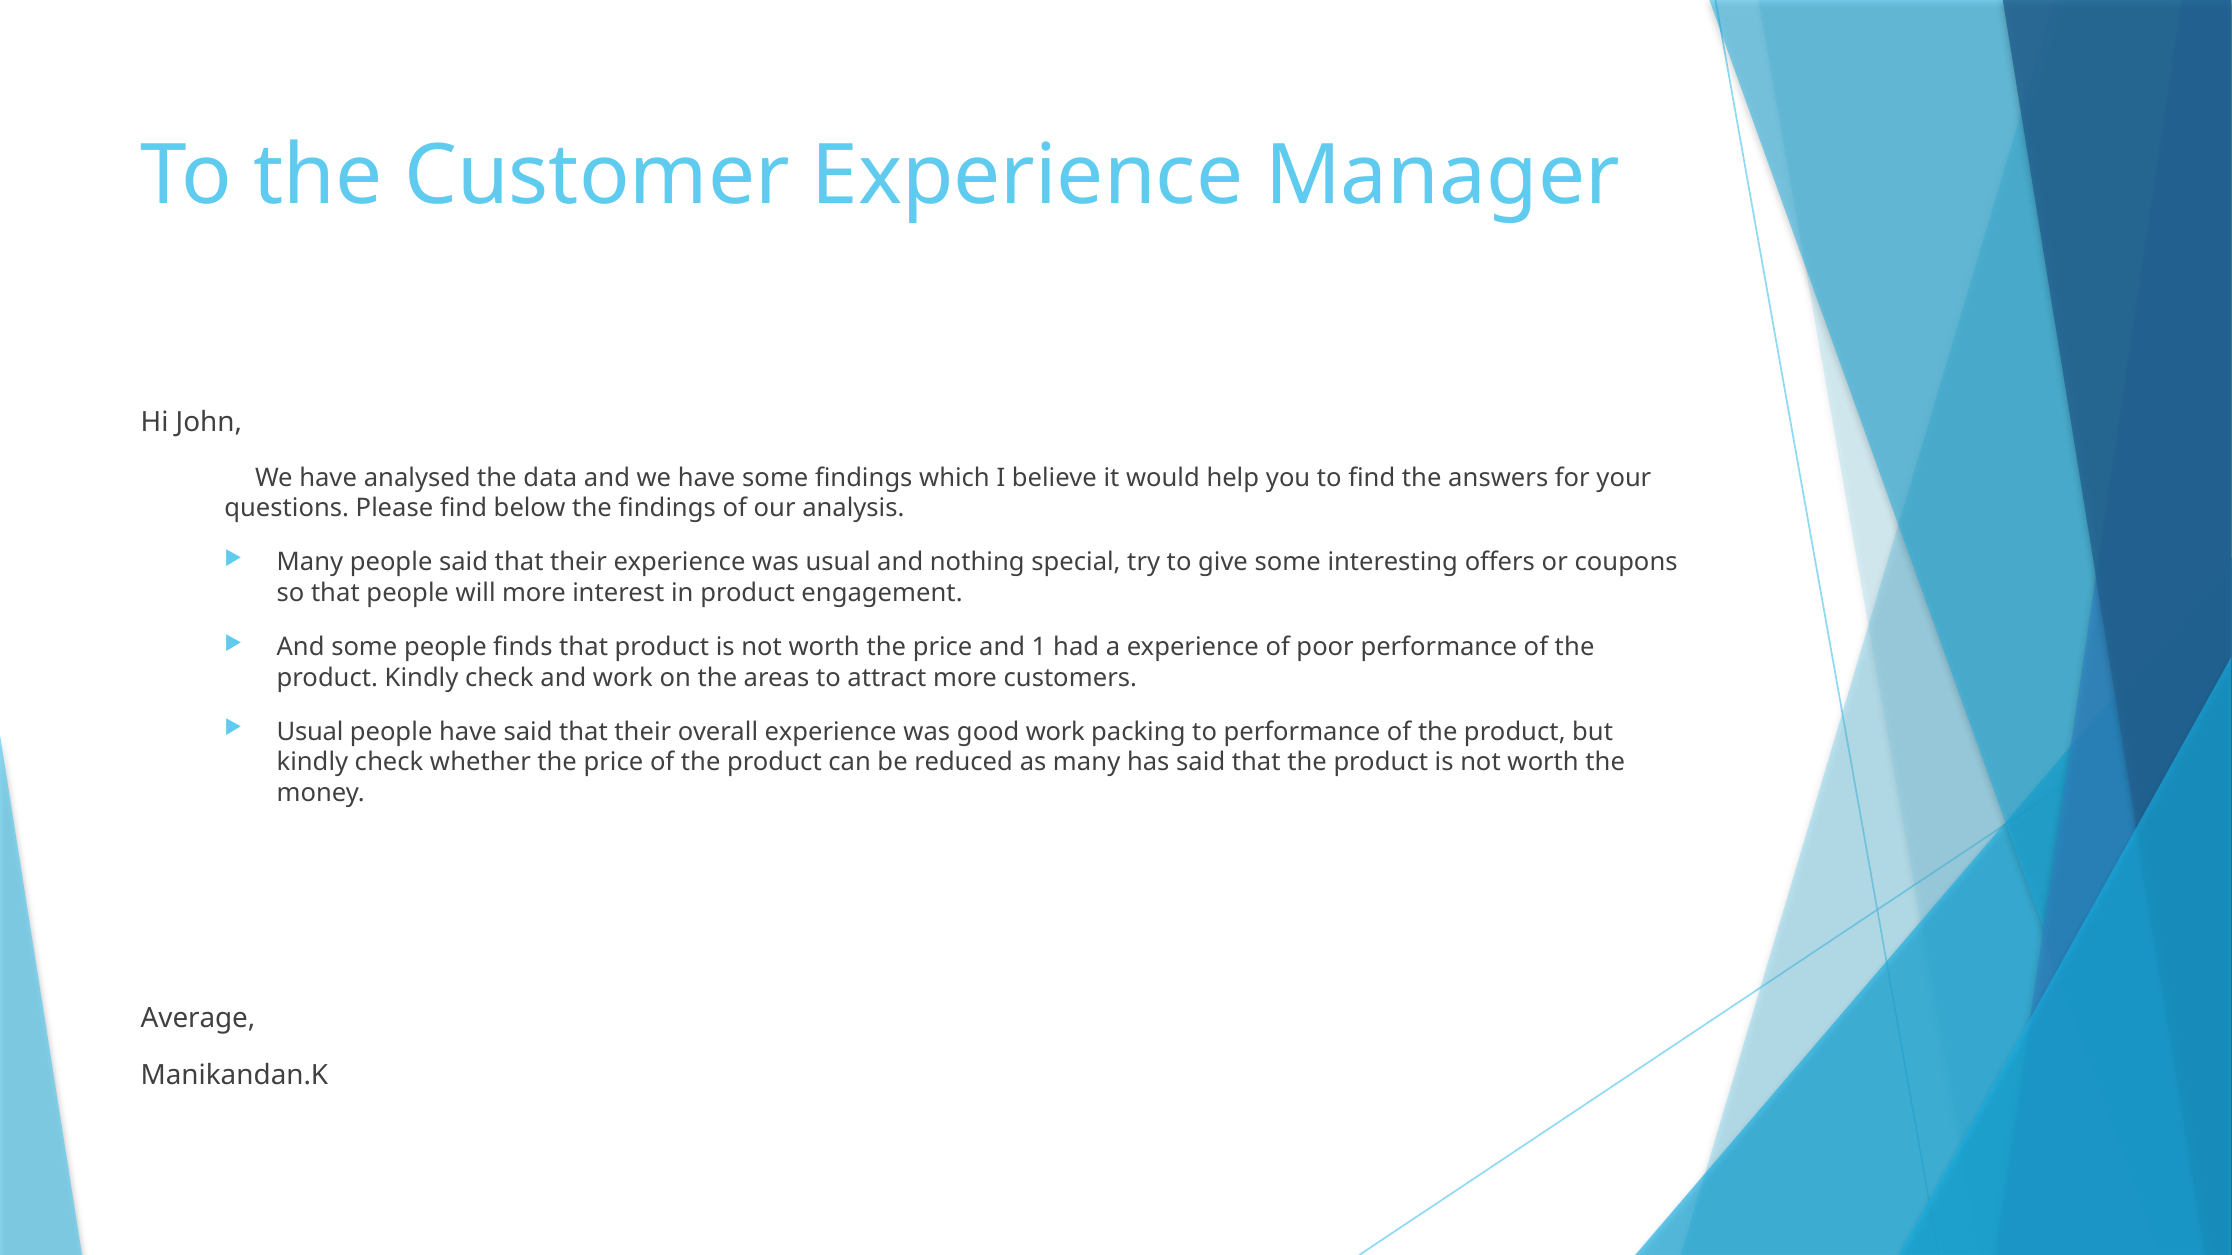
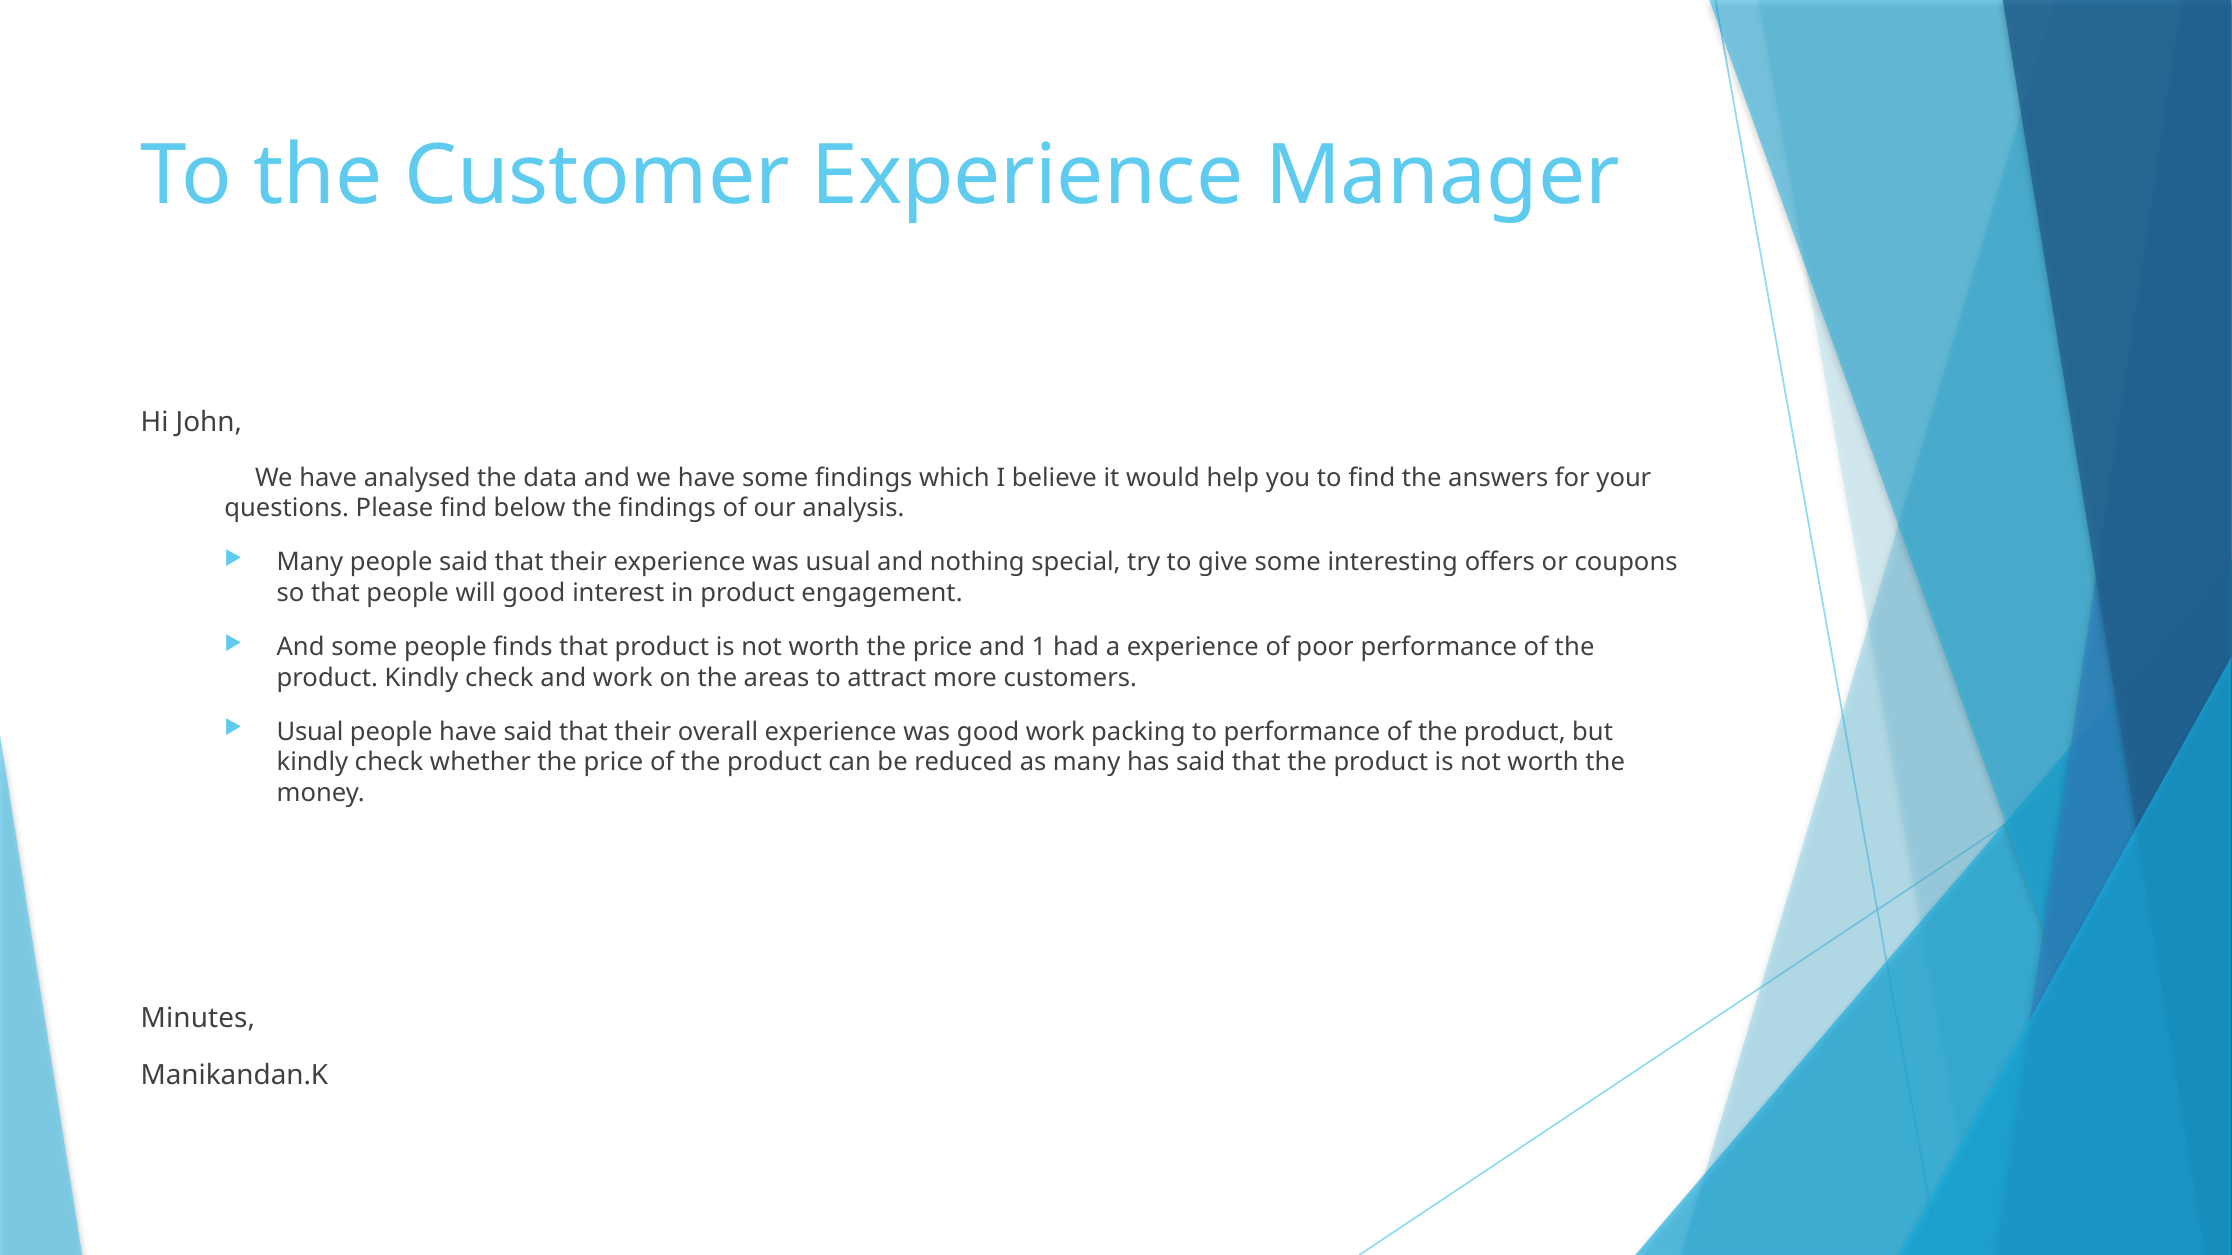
will more: more -> good
Average: Average -> Minutes
